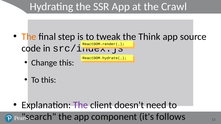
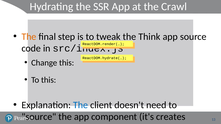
The at (81, 105) colour: purple -> blue
search at (39, 117): search -> source
follows: follows -> creates
